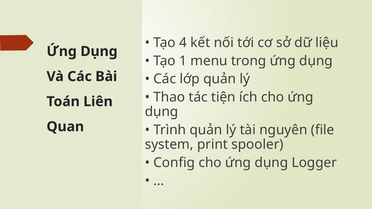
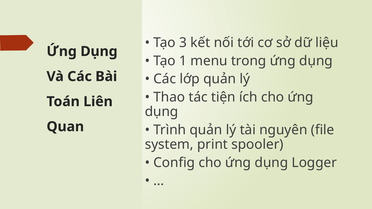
4: 4 -> 3
